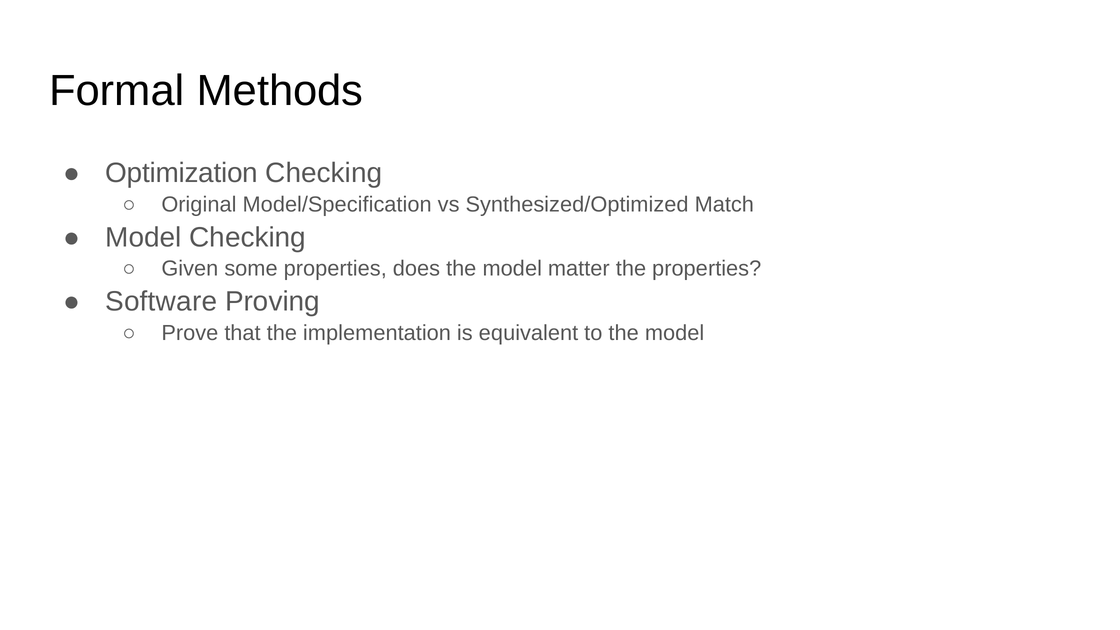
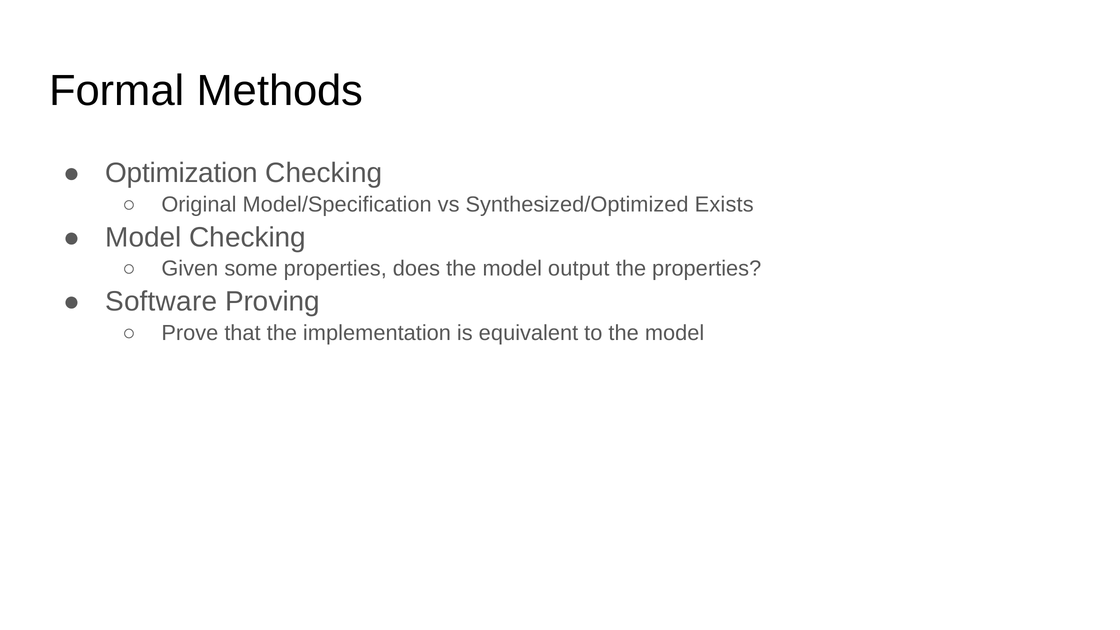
Match: Match -> Exists
matter: matter -> output
